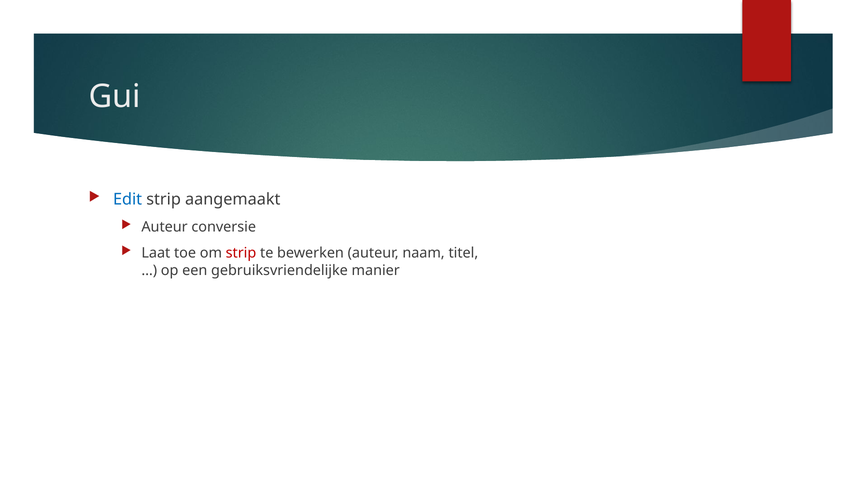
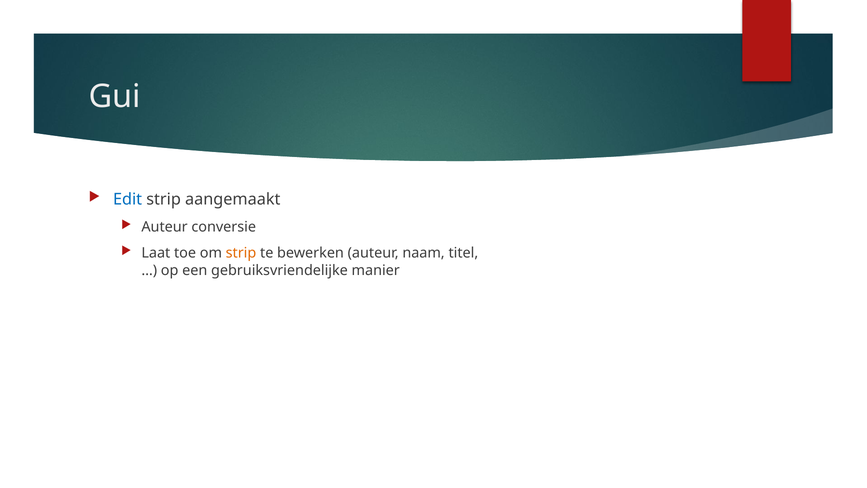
strip at (241, 253) colour: red -> orange
